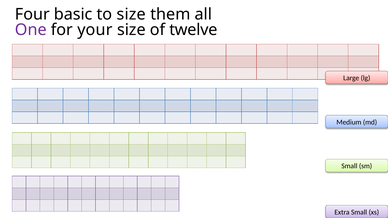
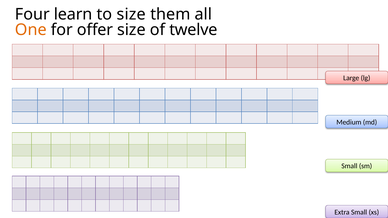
basic: basic -> learn
One colour: purple -> orange
your: your -> offer
